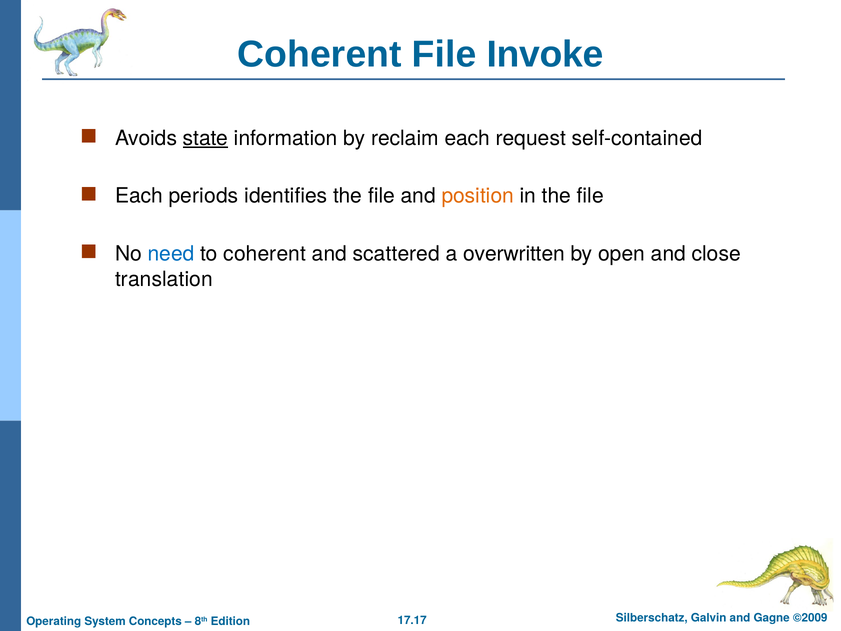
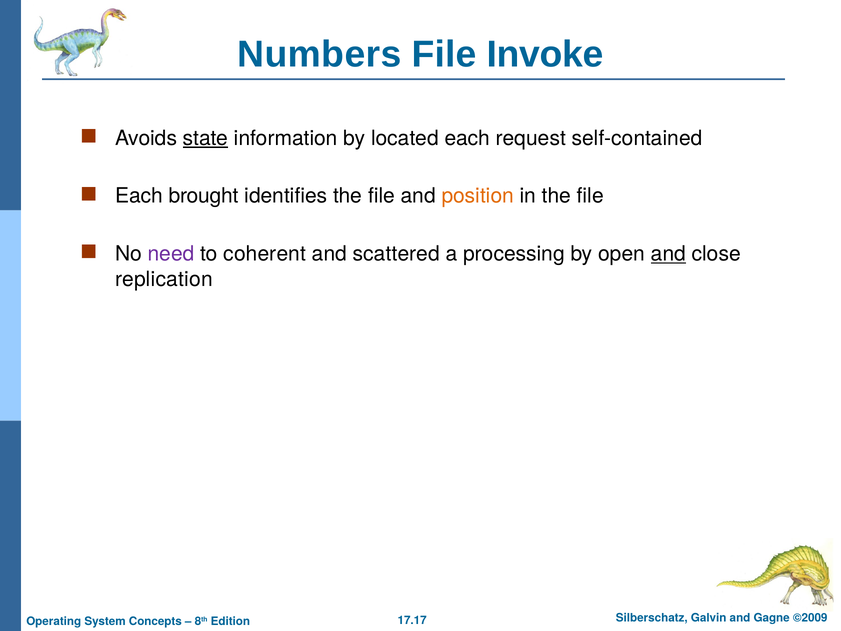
Coherent at (320, 55): Coherent -> Numbers
reclaim: reclaim -> located
periods: periods -> brought
need colour: blue -> purple
overwritten: overwritten -> processing
and at (668, 254) underline: none -> present
translation: translation -> replication
